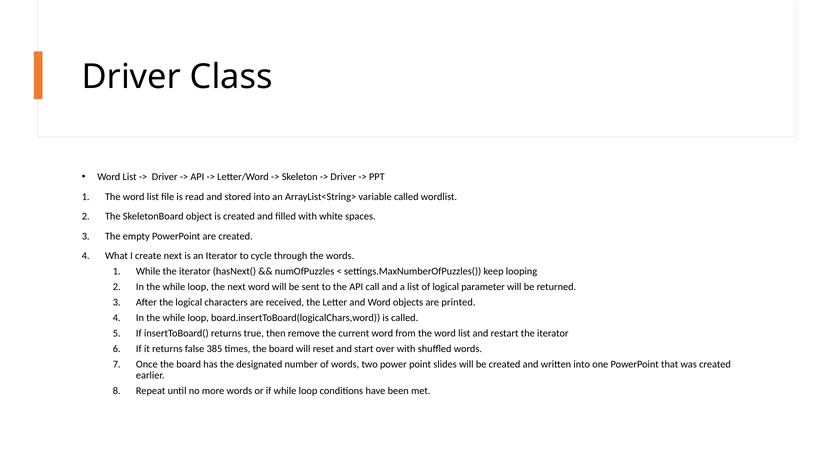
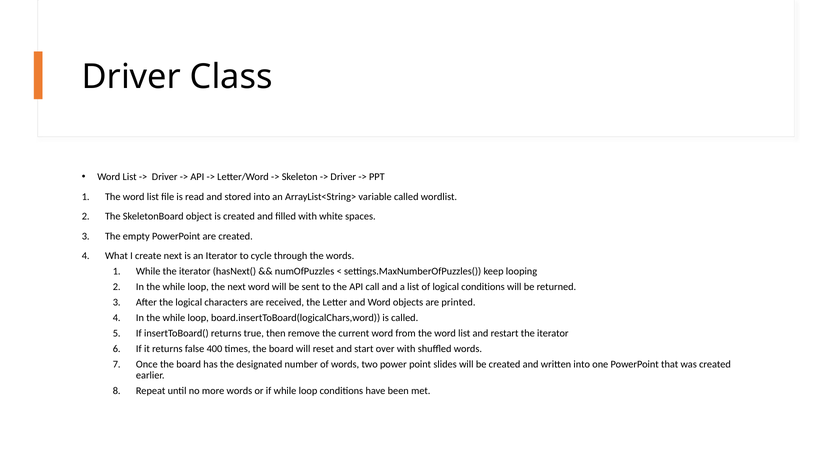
logical parameter: parameter -> conditions
385: 385 -> 400
